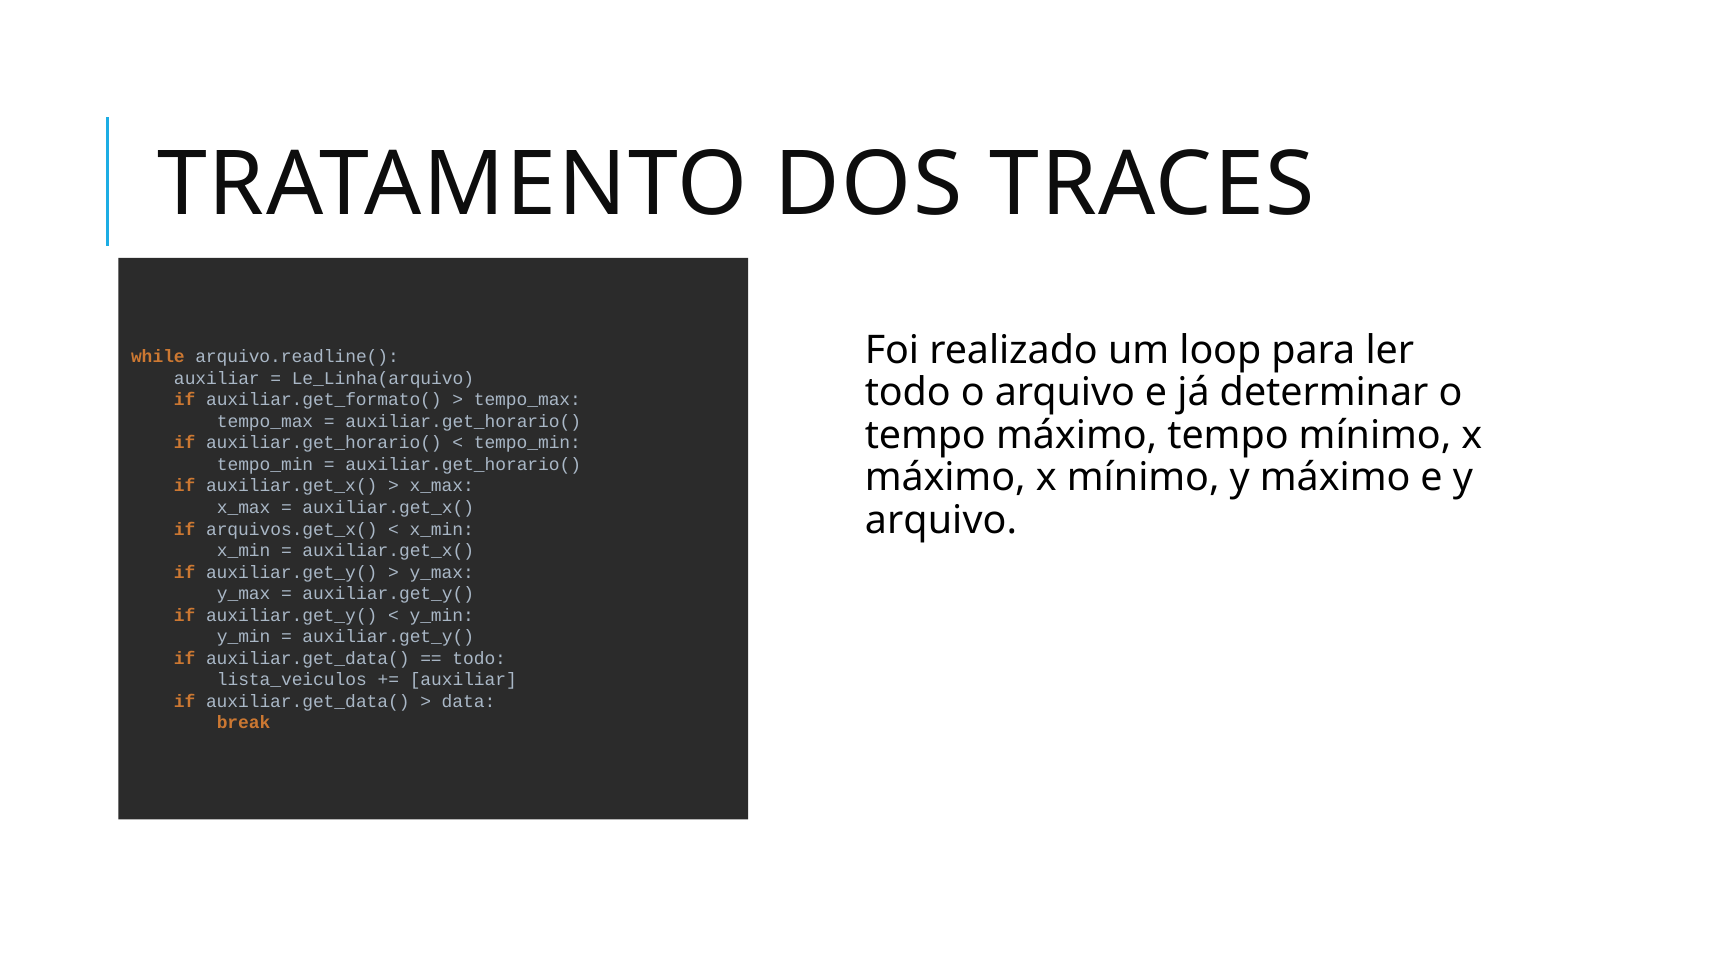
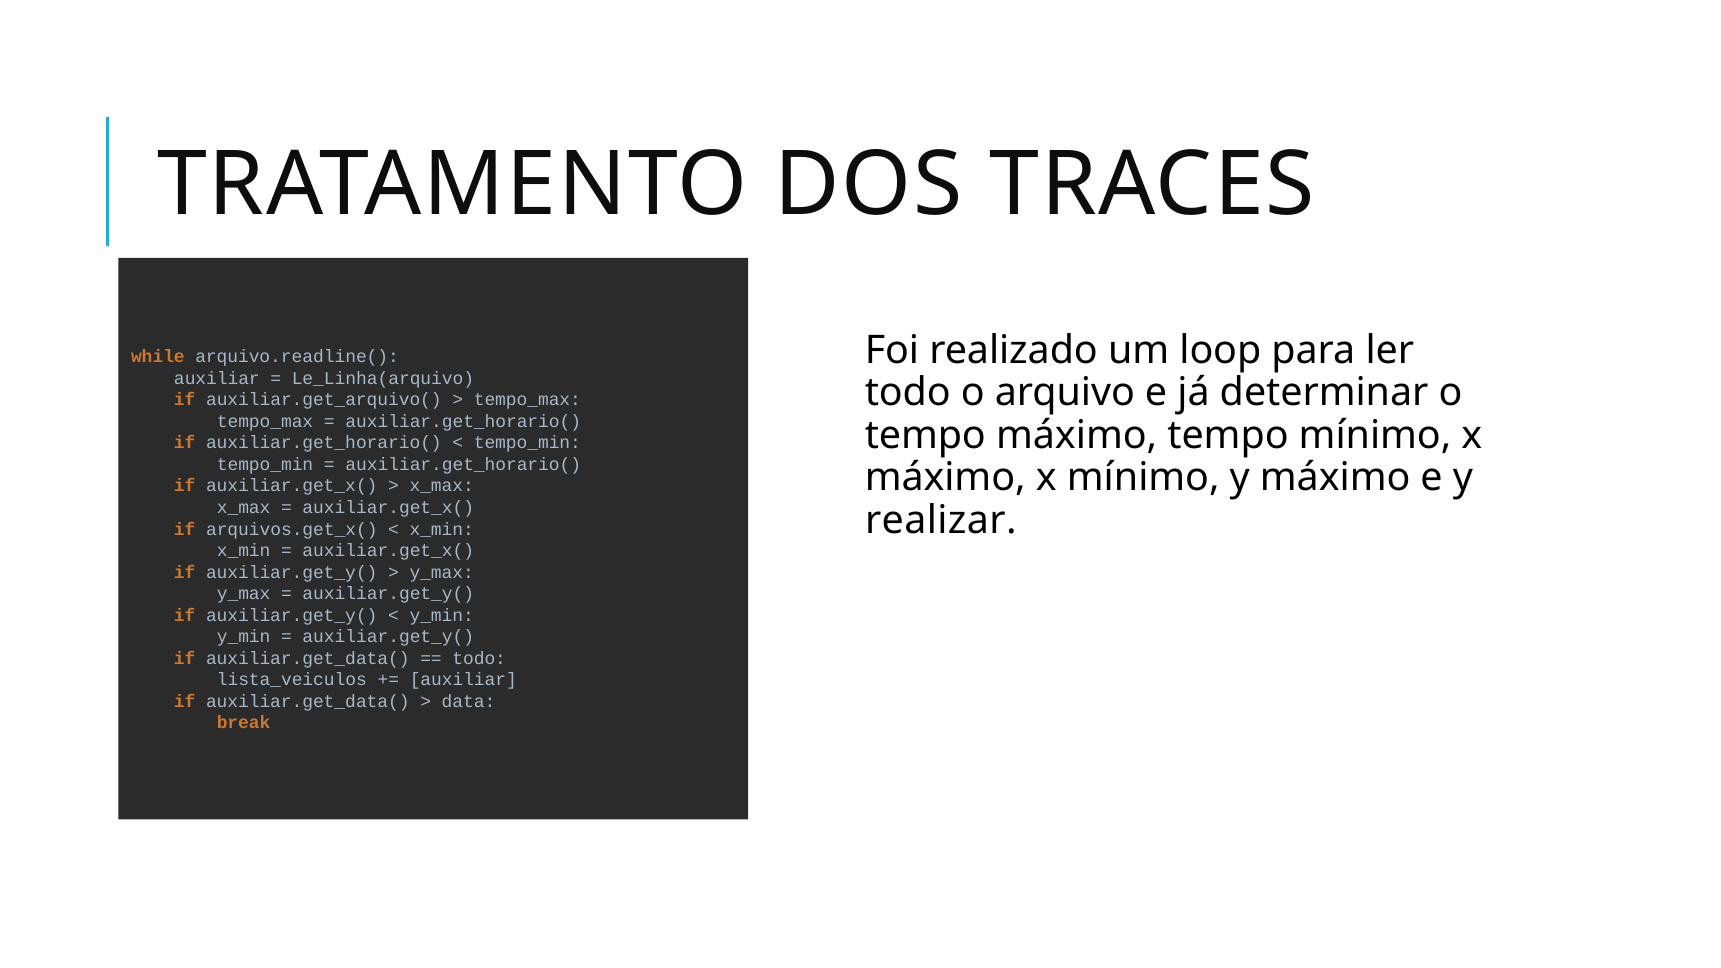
auxiliar.get_formato(: auxiliar.get_formato( -> auxiliar.get_arquivo(
arquivo at (941, 521): arquivo -> realizar
